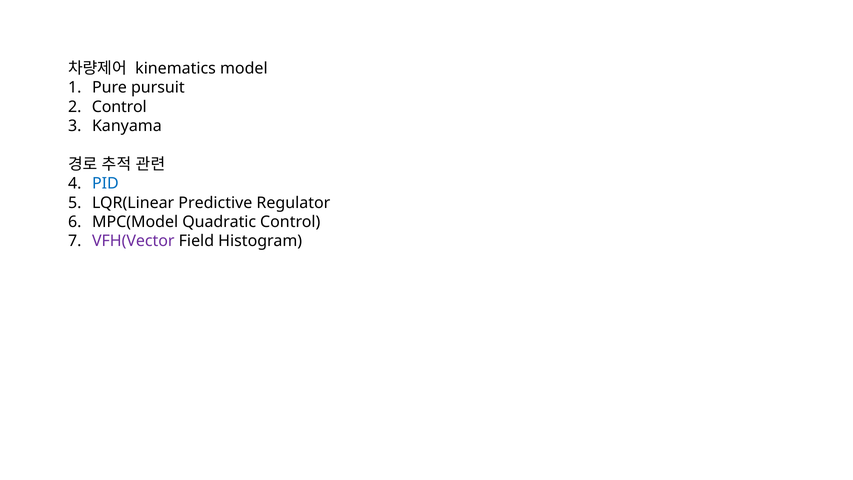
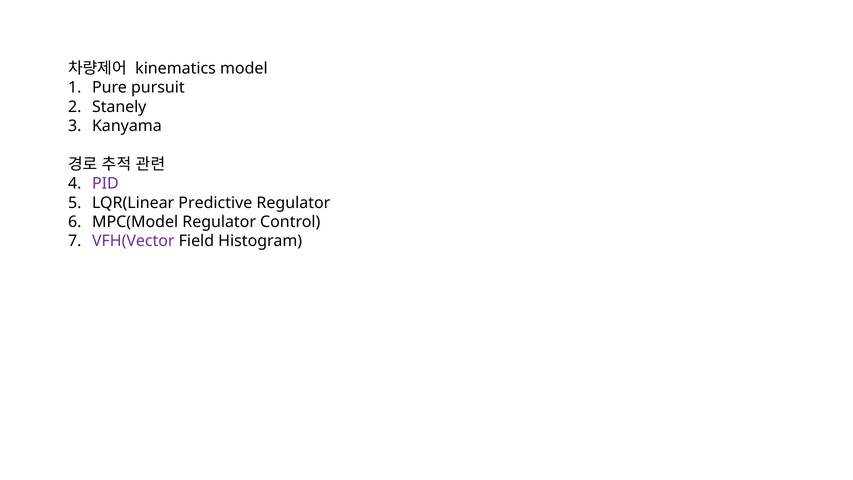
Control at (119, 107): Control -> Stanely
PID colour: blue -> purple
MPC(Model Quadratic: Quadratic -> Regulator
